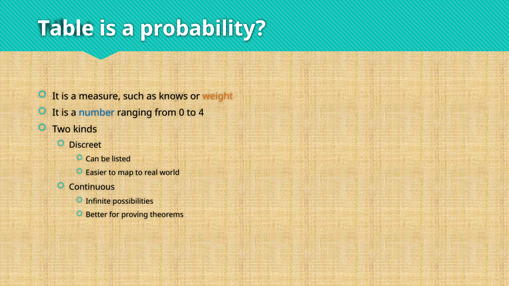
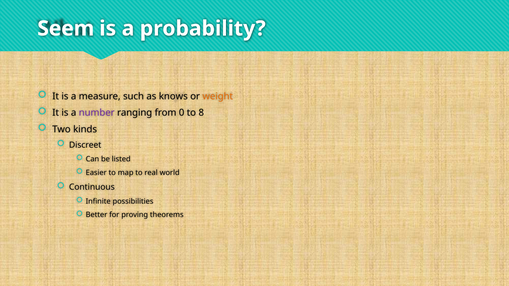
Table: Table -> Seem
number colour: blue -> purple
4: 4 -> 8
